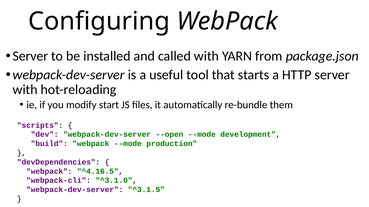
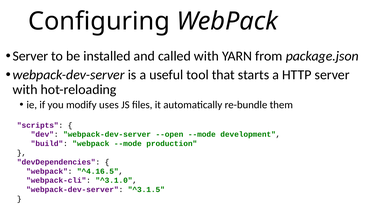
start: start -> uses
